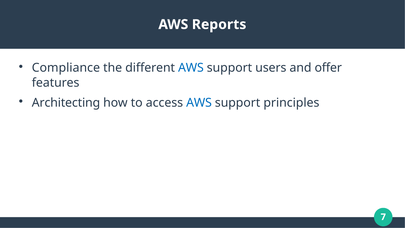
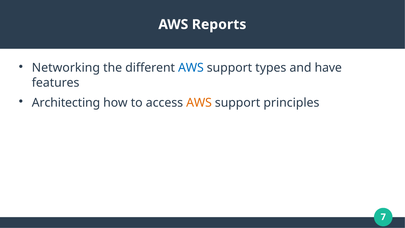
Compliance: Compliance -> Networking
users: users -> types
offer: offer -> have
AWS at (199, 103) colour: blue -> orange
